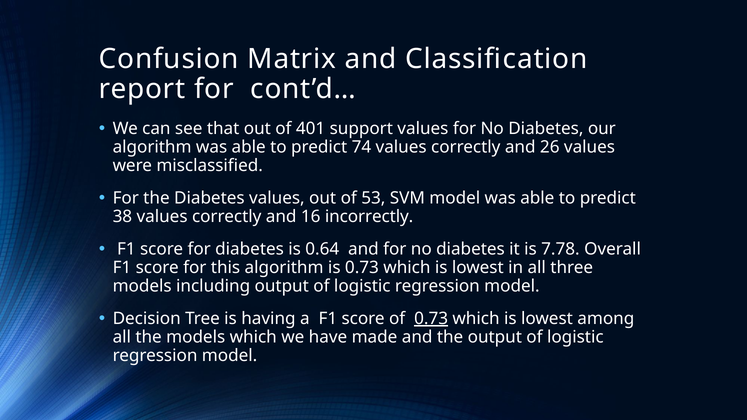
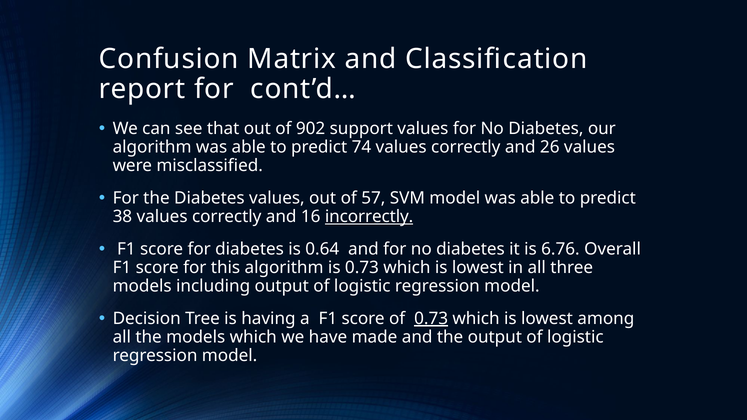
401: 401 -> 902
53: 53 -> 57
incorrectly underline: none -> present
7.78: 7.78 -> 6.76
